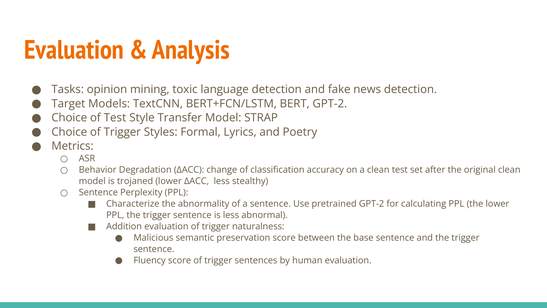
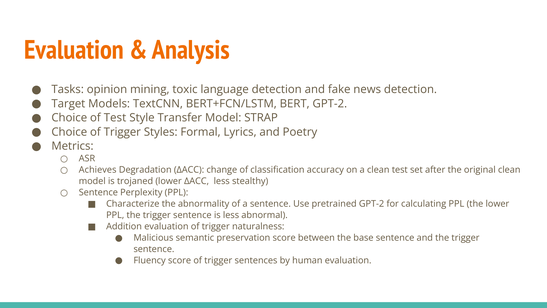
Behavior: Behavior -> Achieves
